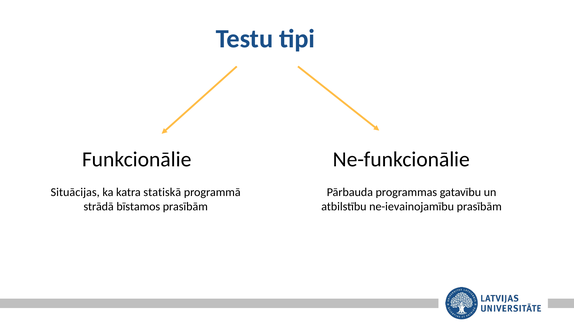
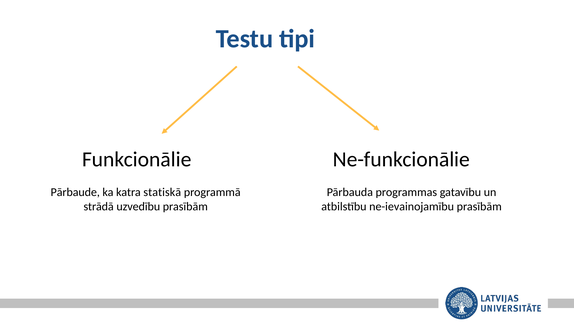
Situācijas: Situācijas -> Pārbaude
bīstamos: bīstamos -> uzvedību
